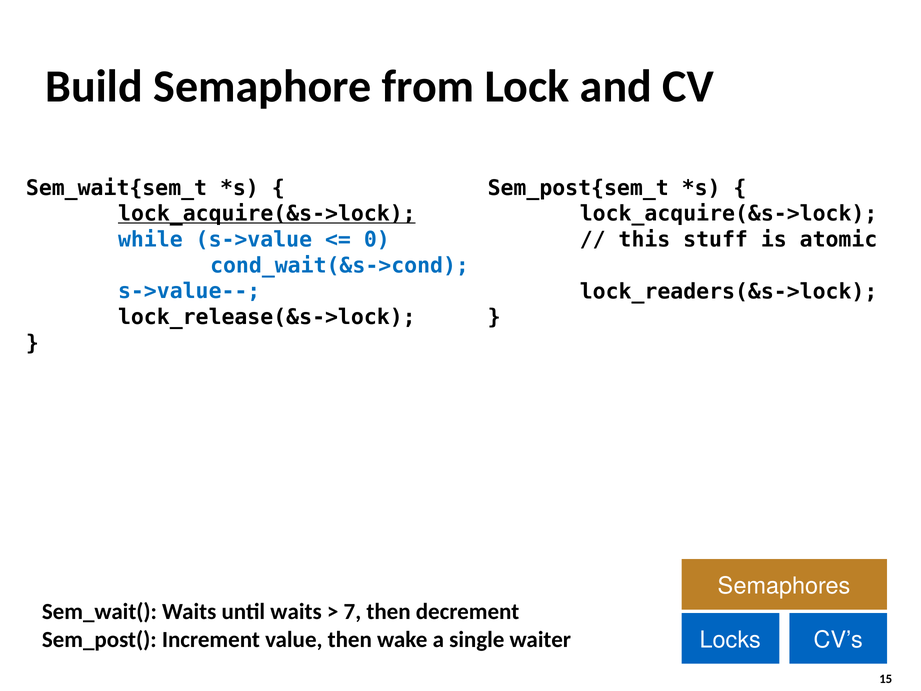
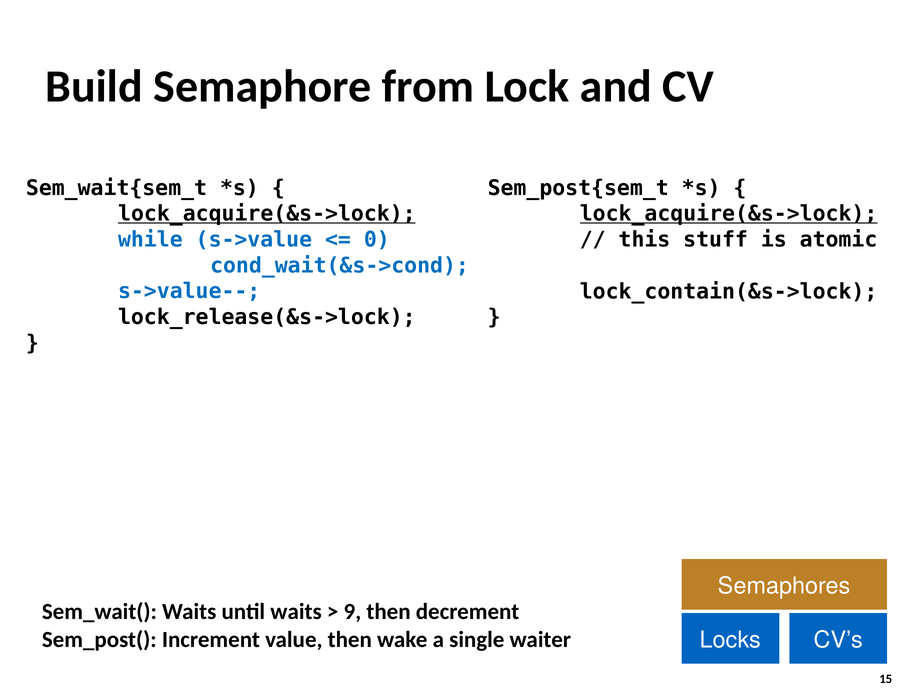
lock_acquire(&s->lock at (729, 214) underline: none -> present
lock_readers(&s->lock: lock_readers(&s->lock -> lock_contain(&s->lock
7: 7 -> 9
